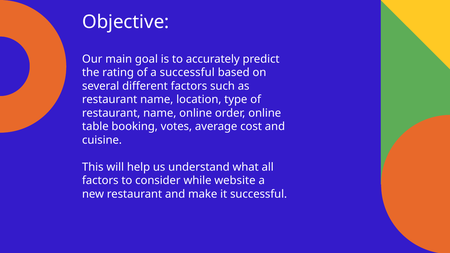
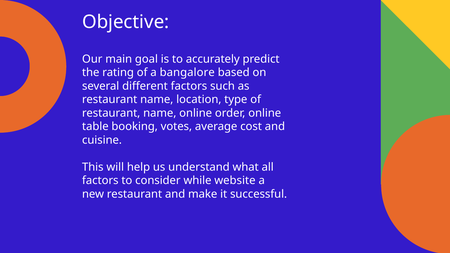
a successful: successful -> bangalore
